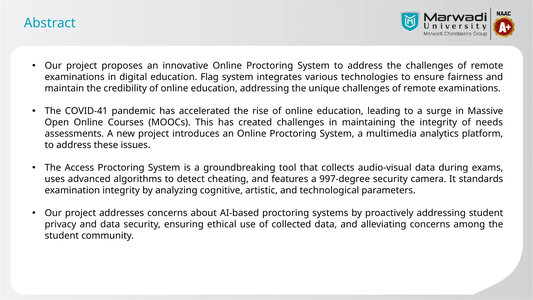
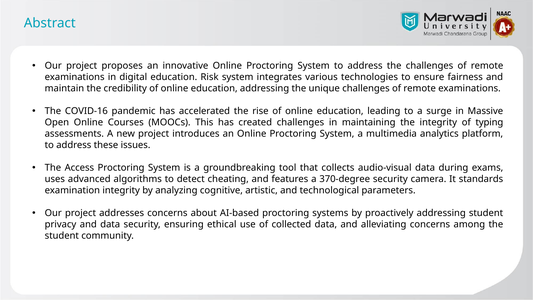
Flag: Flag -> Risk
COVID-41: COVID-41 -> COVID-16
needs: needs -> typing
997-degree: 997-degree -> 370-degree
